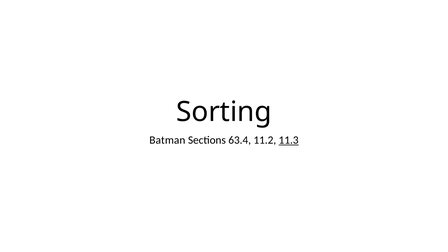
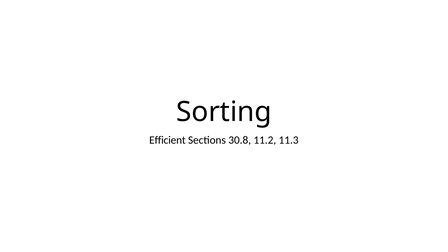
Batman: Batman -> Efficient
63.4: 63.4 -> 30.8
11.3 underline: present -> none
